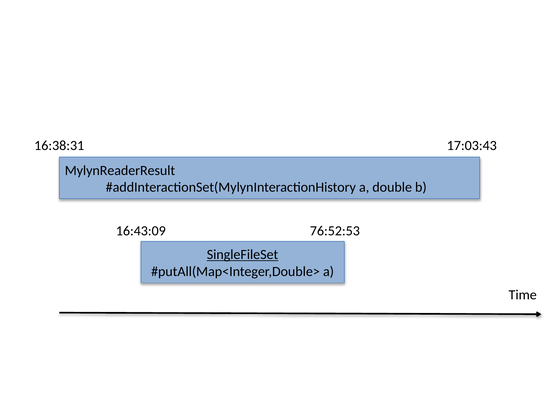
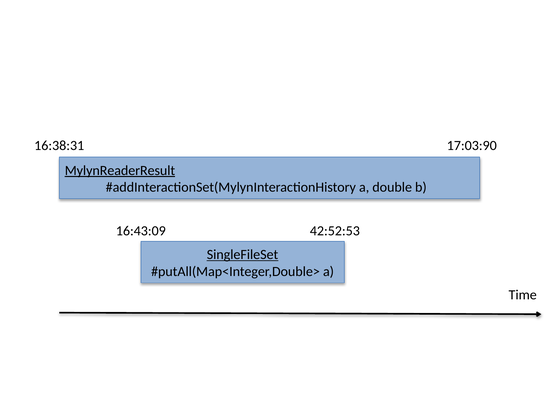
17:03:43: 17:03:43 -> 17:03:90
MylynReaderResult underline: none -> present
76:52:53: 76:52:53 -> 42:52:53
